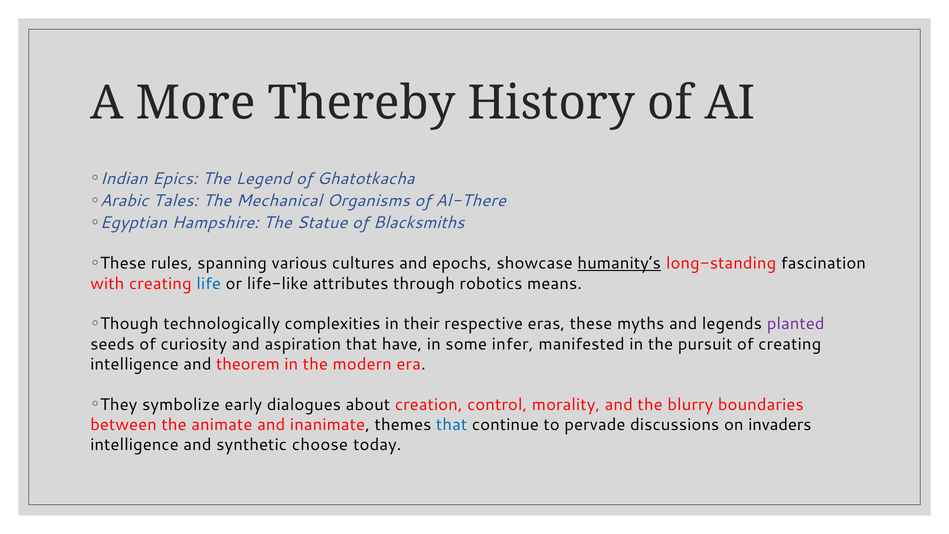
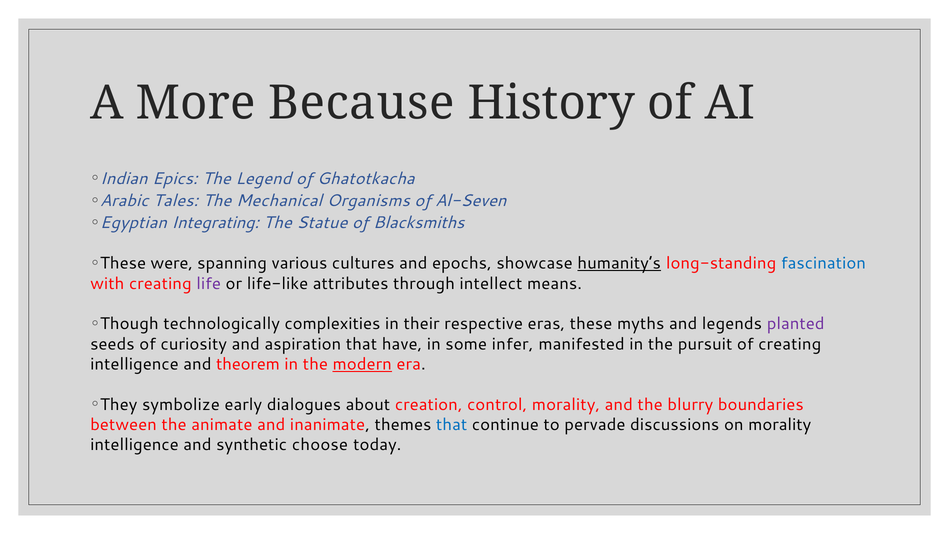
Thereby: Thereby -> Because
Al-There: Al-There -> Al-Seven
Hampshire: Hampshire -> Integrating
rules: rules -> were
fascination colour: black -> blue
life colour: blue -> purple
robotics: robotics -> intellect
modern underline: none -> present
on invaders: invaders -> morality
